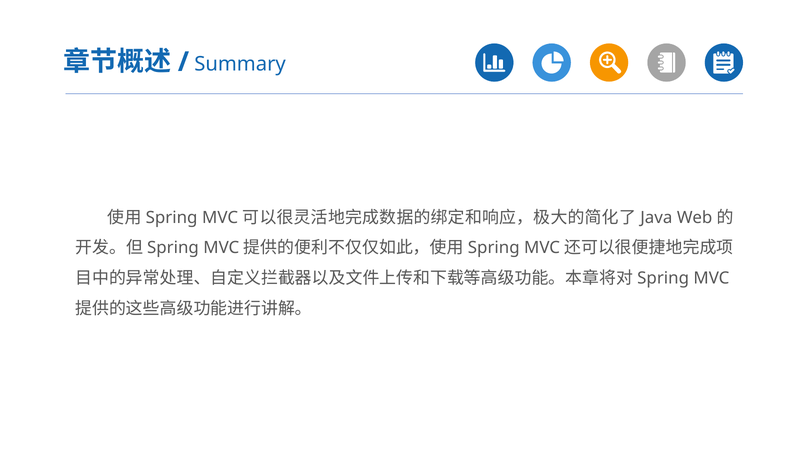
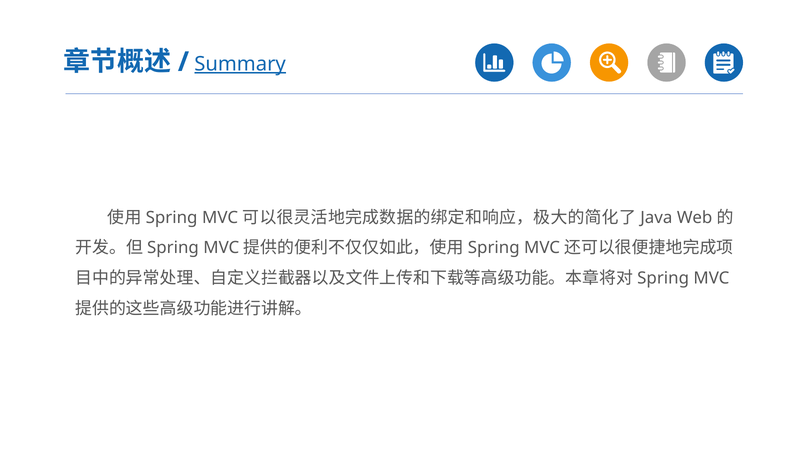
Summary underline: none -> present
